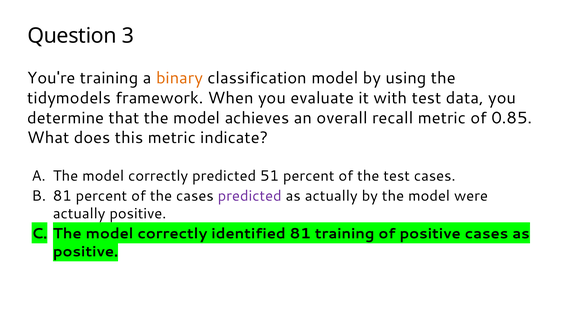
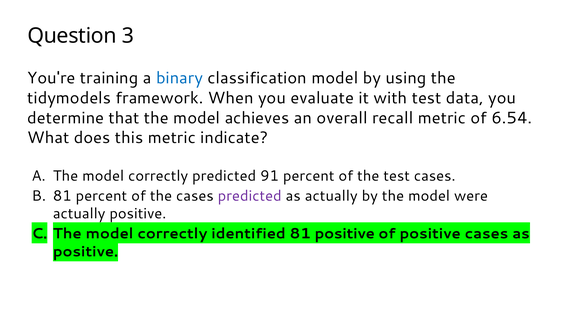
binary colour: orange -> blue
0.85: 0.85 -> 6.54
51: 51 -> 91
81 training: training -> positive
